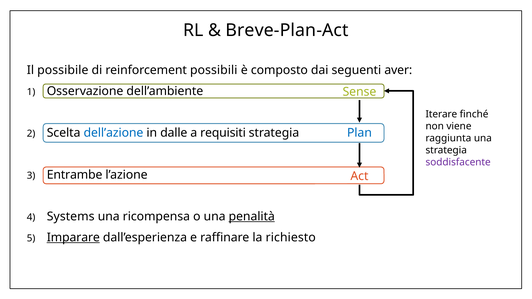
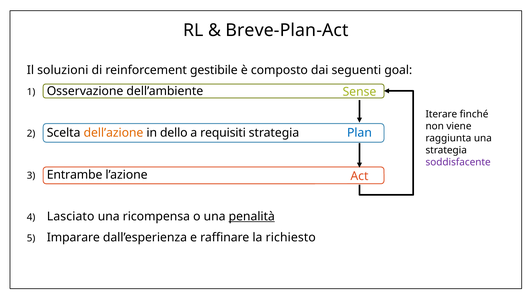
possibile: possibile -> soluzioni
possibili: possibili -> gestibile
aver: aver -> goal
dell’azione colour: blue -> orange
dalle: dalle -> dello
Systems: Systems -> Lasciato
Imparare underline: present -> none
